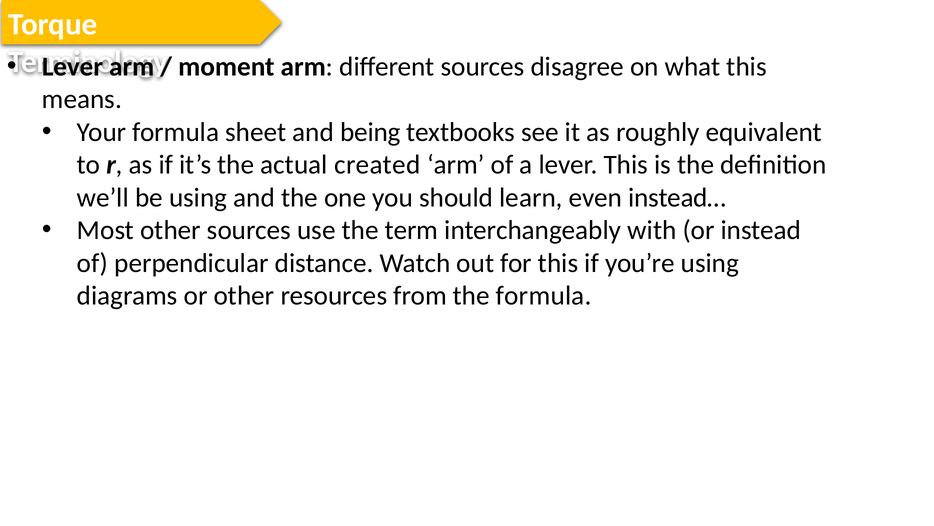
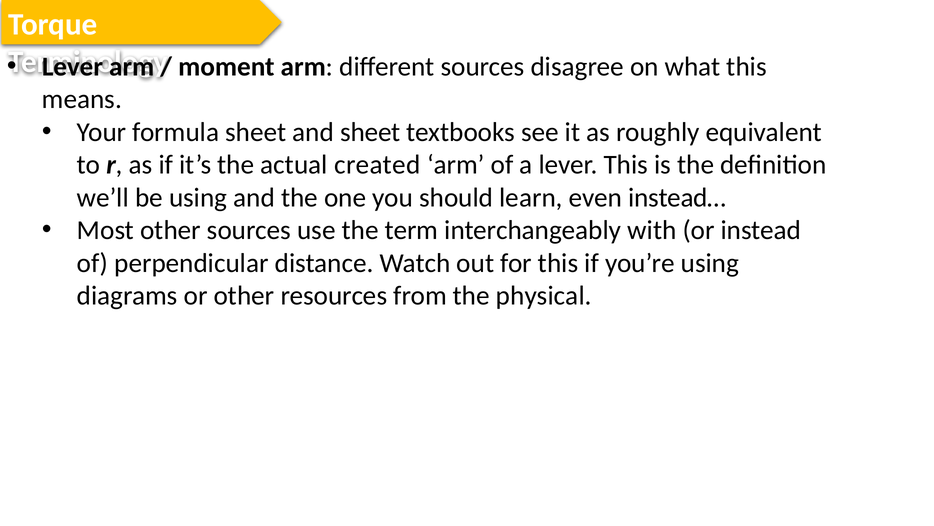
and being: being -> sheet
the formula: formula -> physical
